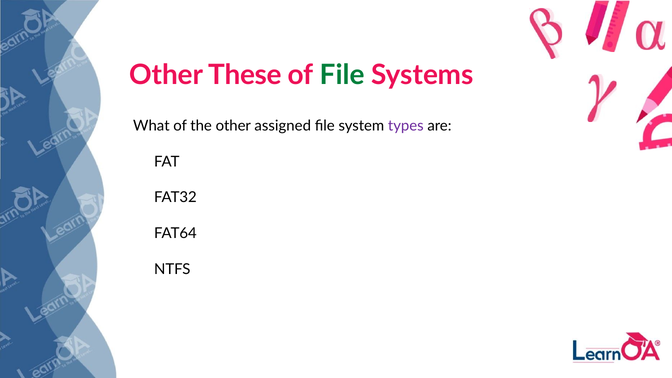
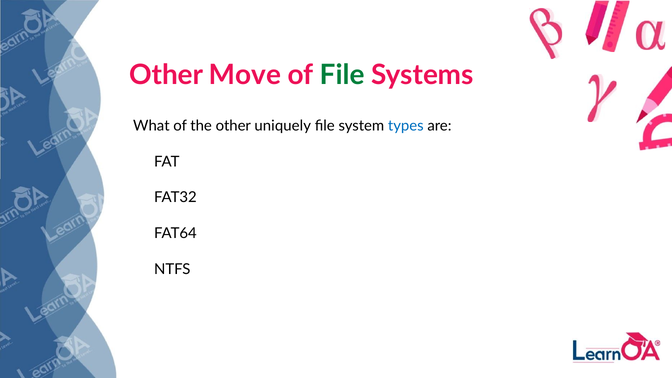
These: These -> Move
assigned: assigned -> uniquely
types colour: purple -> blue
